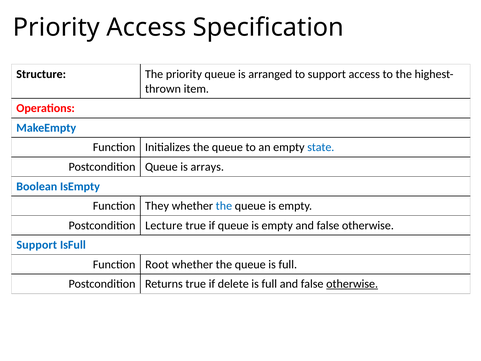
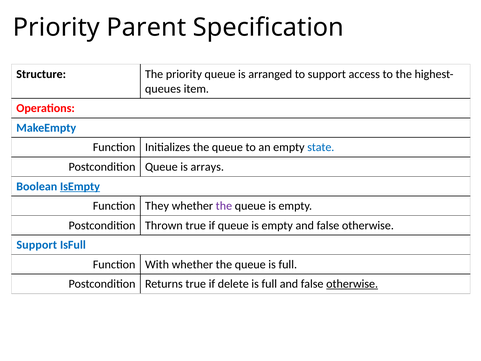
Priority Access: Access -> Parent
thrown: thrown -> queues
IsEmpty underline: none -> present
the at (224, 206) colour: blue -> purple
Lecture: Lecture -> Thrown
Root: Root -> With
